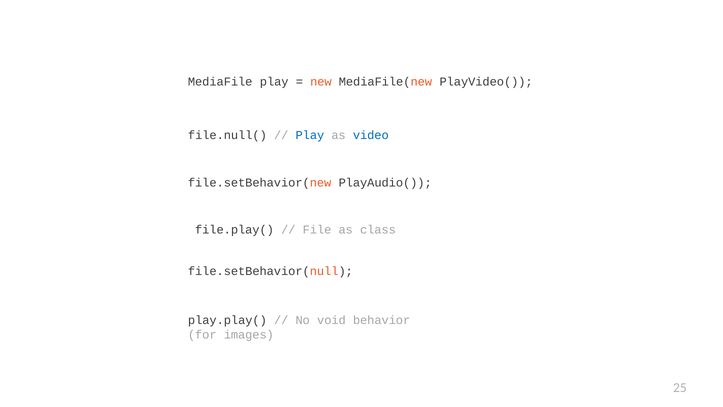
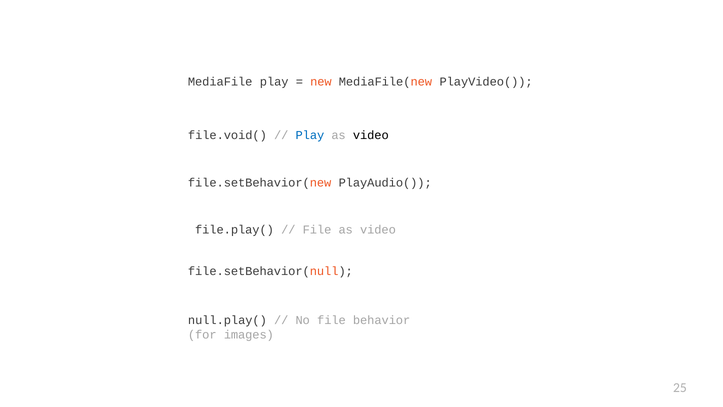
file.null(: file.null( -> file.void(
video at (371, 135) colour: blue -> black
class at (378, 229): class -> video
play.play(: play.play( -> null.play(
No void: void -> file
